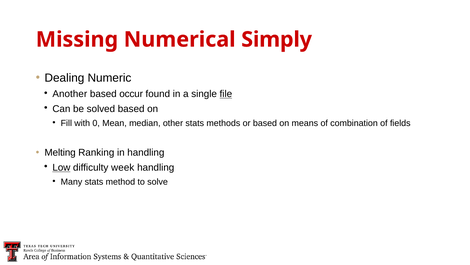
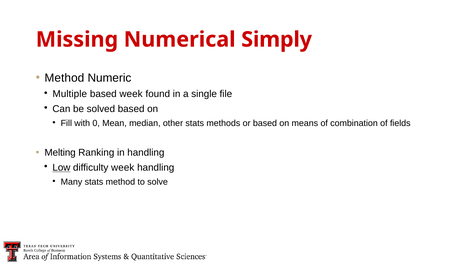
Dealing at (64, 78): Dealing -> Method
Another: Another -> Multiple
based occur: occur -> week
file underline: present -> none
